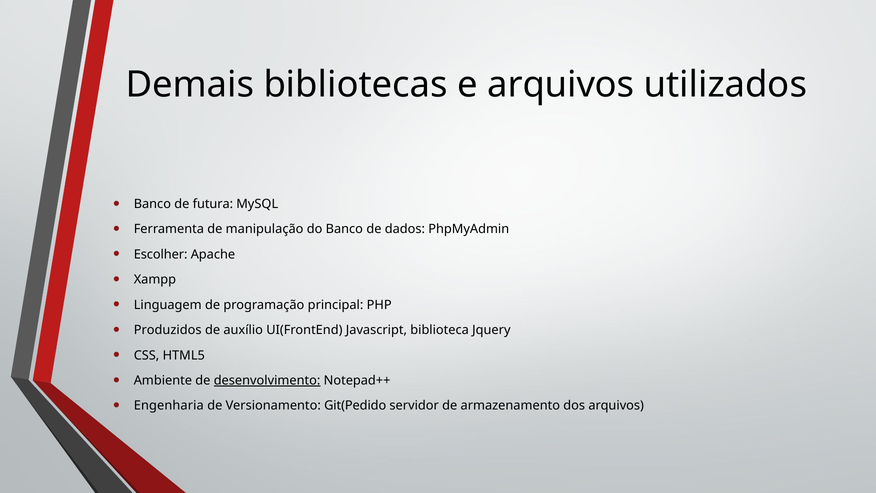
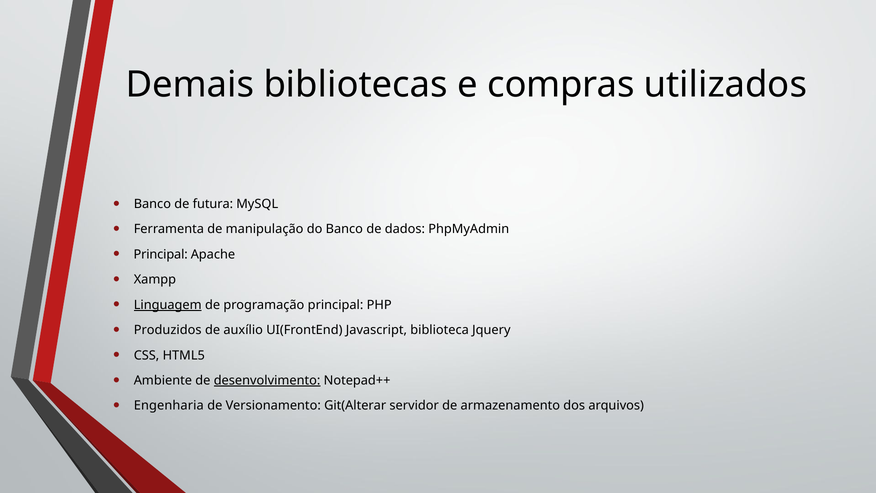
e arquivos: arquivos -> compras
Escolher at (161, 254): Escolher -> Principal
Linguagem underline: none -> present
Git(Pedido: Git(Pedido -> Git(Alterar
